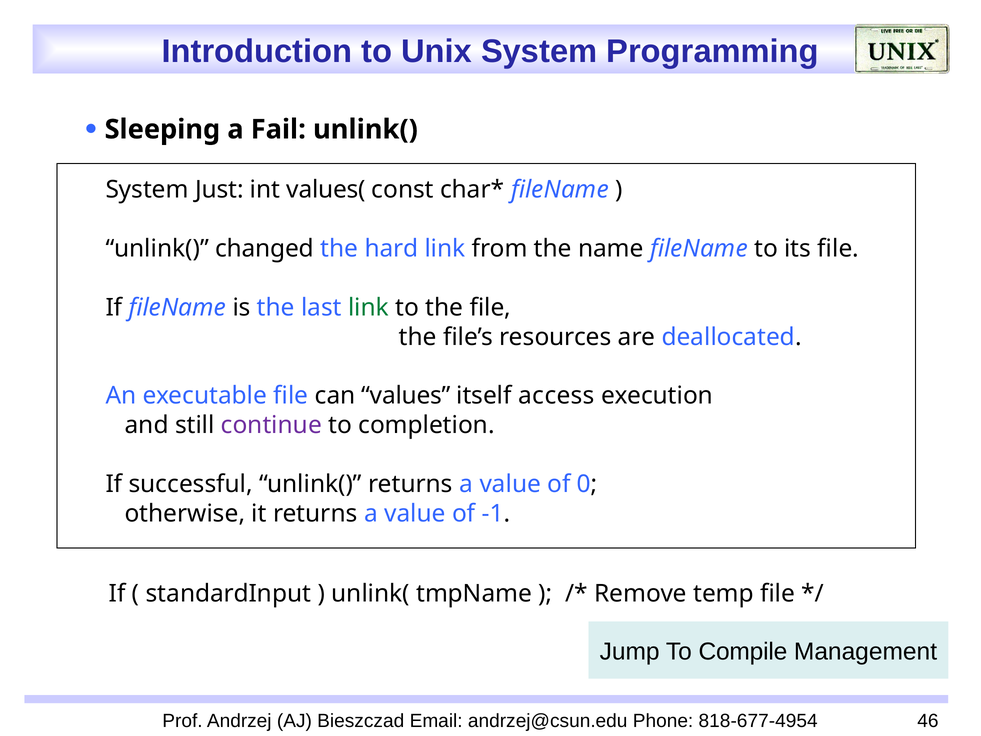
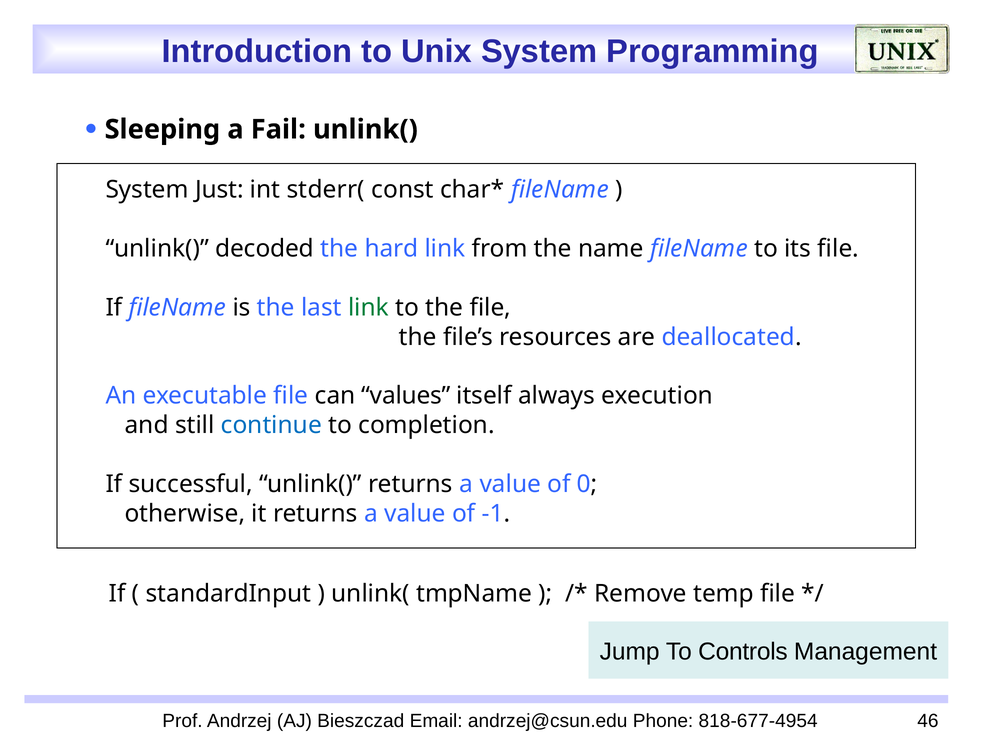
values(: values( -> stderr(
changed: changed -> decoded
access: access -> always
continue colour: purple -> blue
Compile: Compile -> Controls
